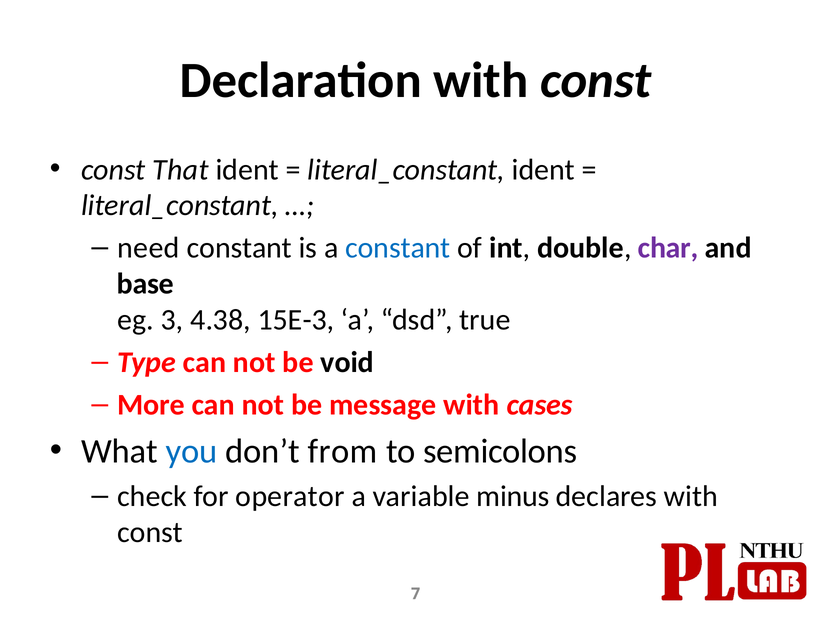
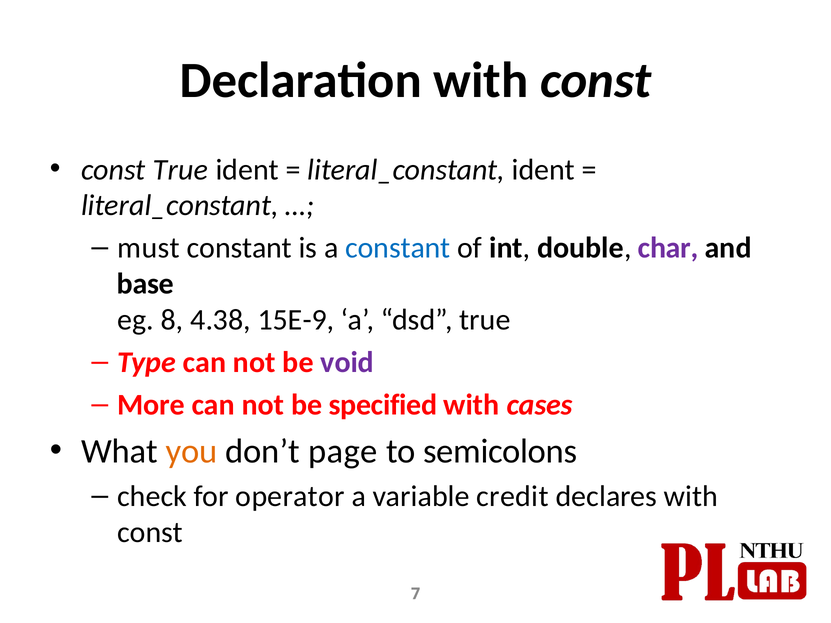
const That: That -> True
need: need -> must
3: 3 -> 8
15E-3: 15E-3 -> 15E-9
void colour: black -> purple
message: message -> specified
you colour: blue -> orange
from: from -> page
minus: minus -> credit
